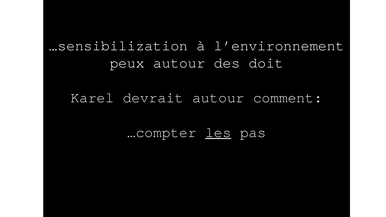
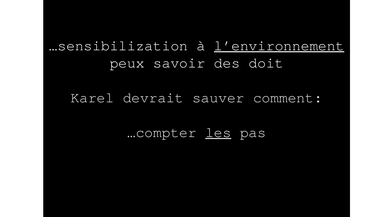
l’environnement underline: none -> present
peux autour: autour -> savoir
devrait autour: autour -> sauver
